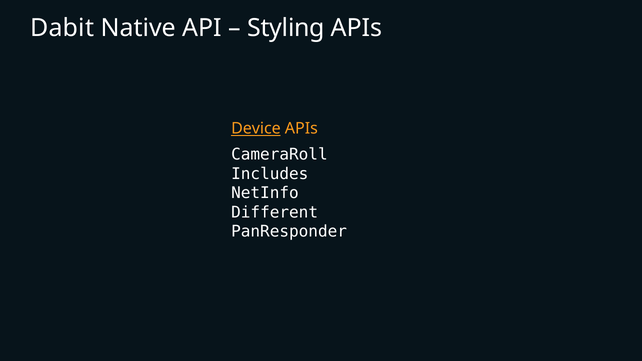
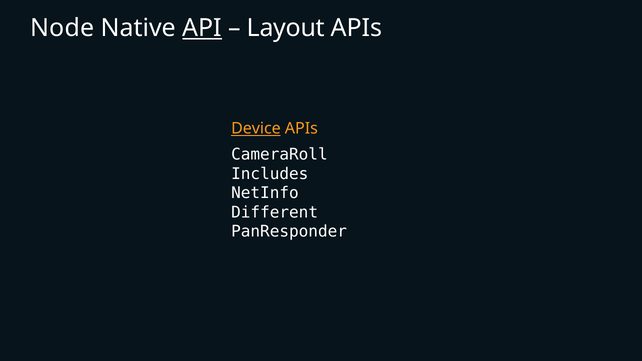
Dabit: Dabit -> Node
API underline: none -> present
Styling: Styling -> Layout
